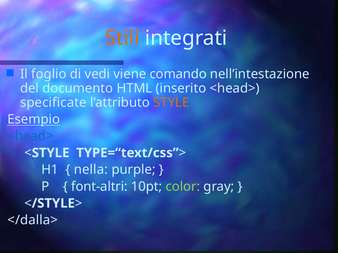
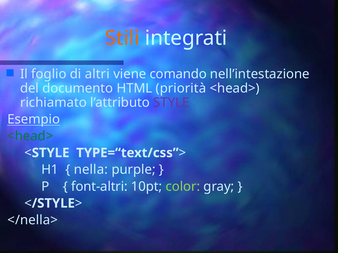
vedi: vedi -> altri
inserito: inserito -> priorità
specificate: specificate -> richiamato
STYLE at (171, 103) colour: orange -> purple
<head> at (30, 136) colour: blue -> green
</dalla>: </dalla> -> </nella>
